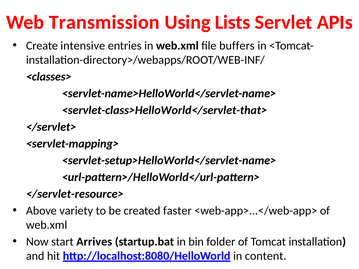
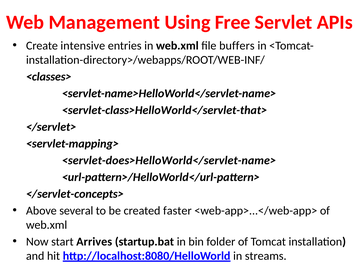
Transmission: Transmission -> Management
Lists: Lists -> Free
<servlet-setup>HelloWorld</servlet-name>: <servlet-setup>HelloWorld</servlet-name> -> <servlet-does>HelloWorld</servlet-name>
</servlet-resource>: </servlet-resource> -> </servlet-concepts>
variety: variety -> several
content: content -> streams
